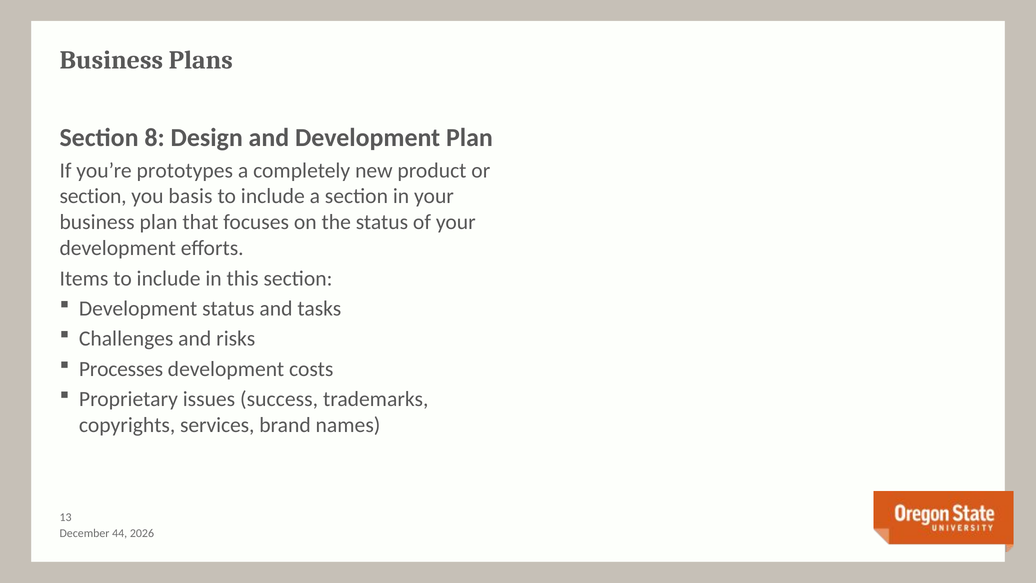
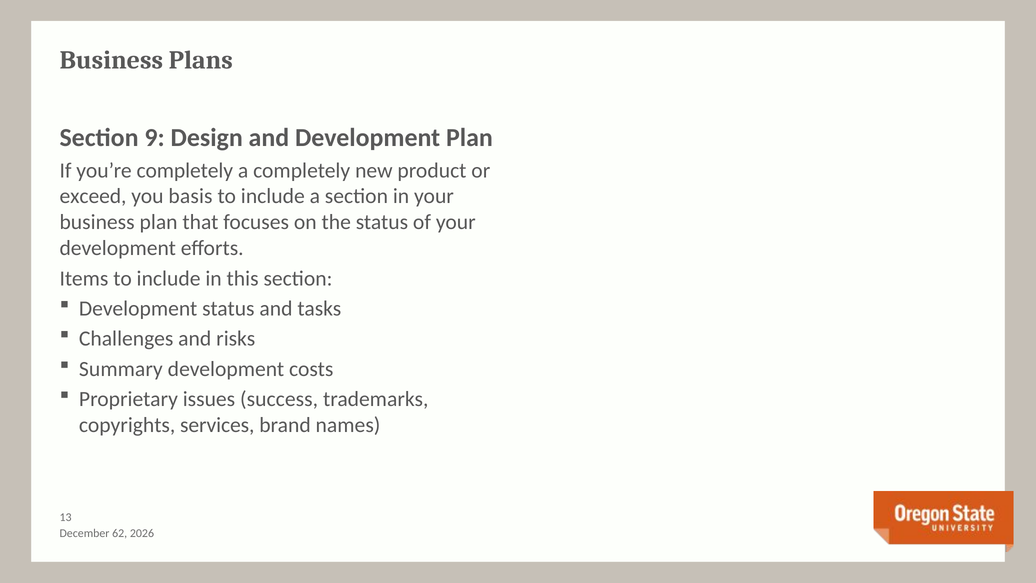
8: 8 -> 9
you’re prototypes: prototypes -> completely
section at (93, 196): section -> exceed
Processes: Processes -> Summary
44: 44 -> 62
